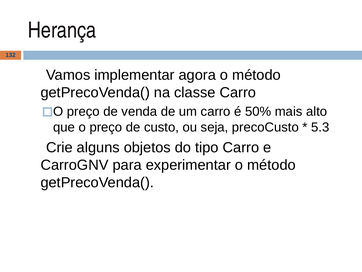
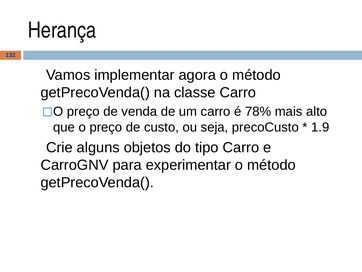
50%: 50% -> 78%
5.3: 5.3 -> 1.9
